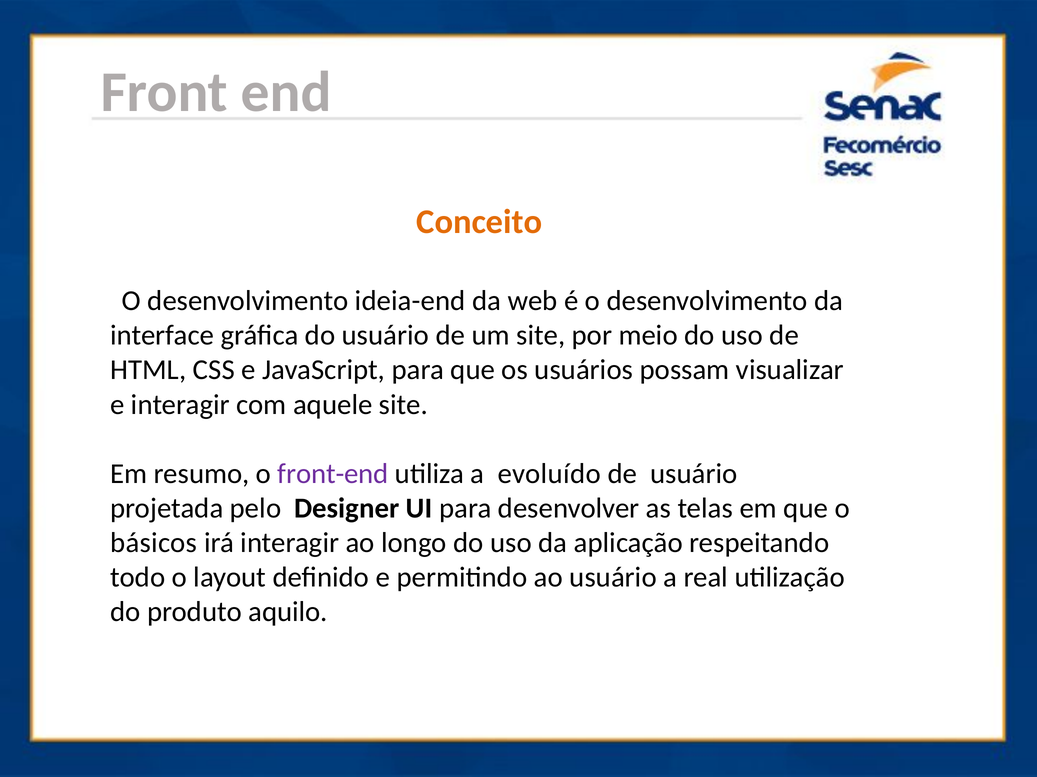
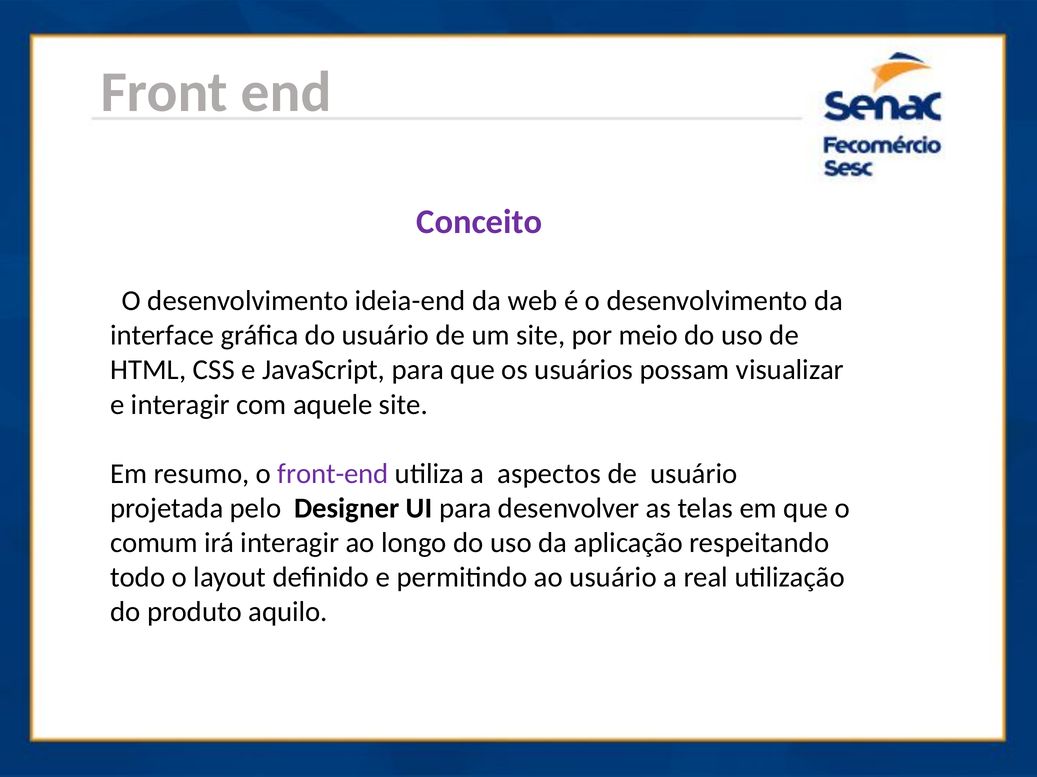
Conceito colour: orange -> purple
evoluído: evoluído -> aspectos
básicos: básicos -> comum
